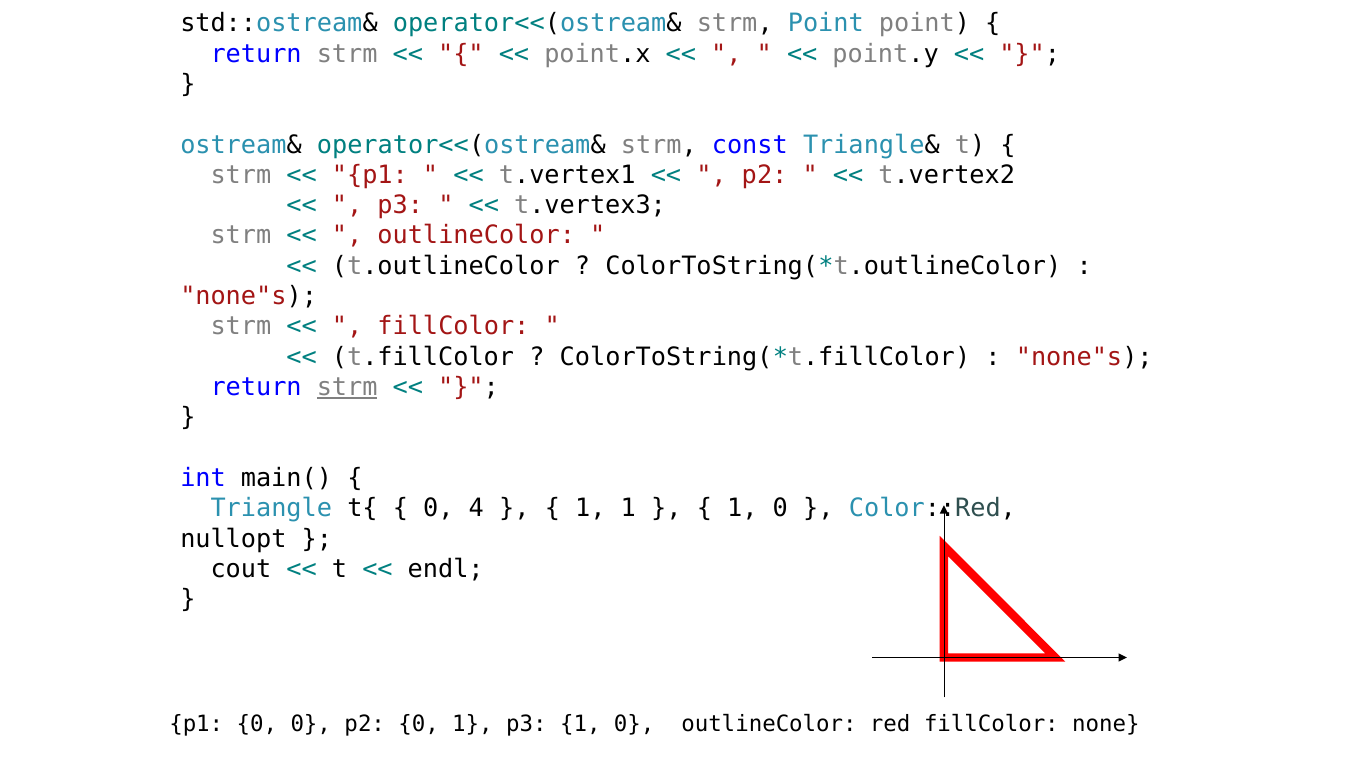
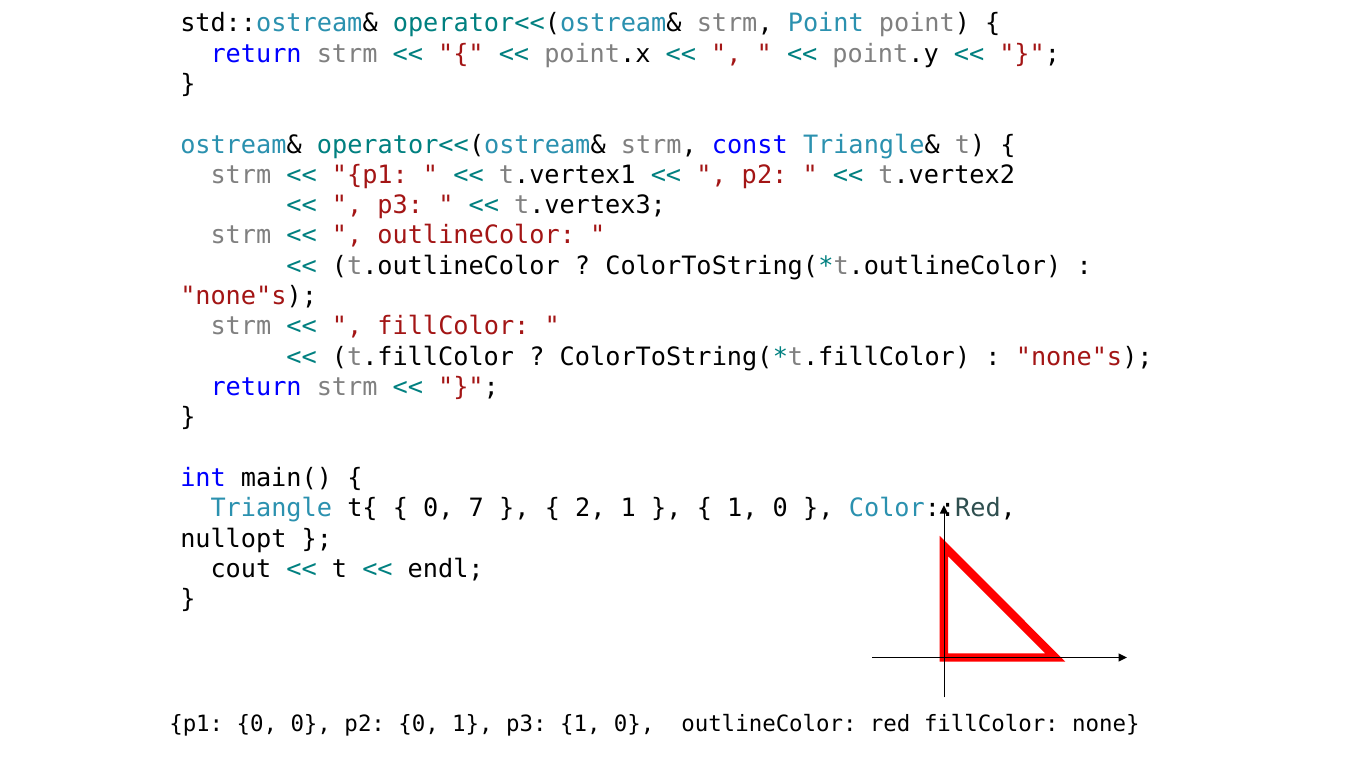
strm at (347, 387) underline: present -> none
4: 4 -> 7
1 at (590, 508): 1 -> 2
